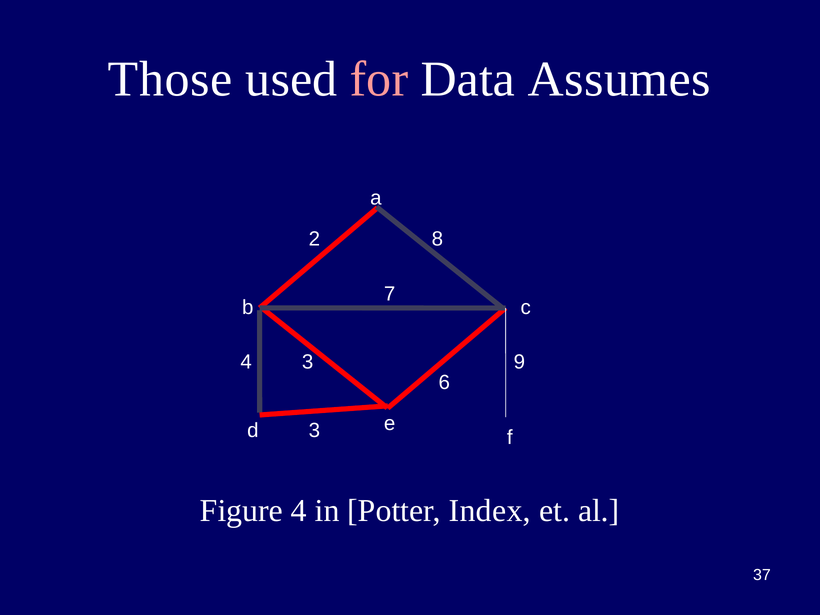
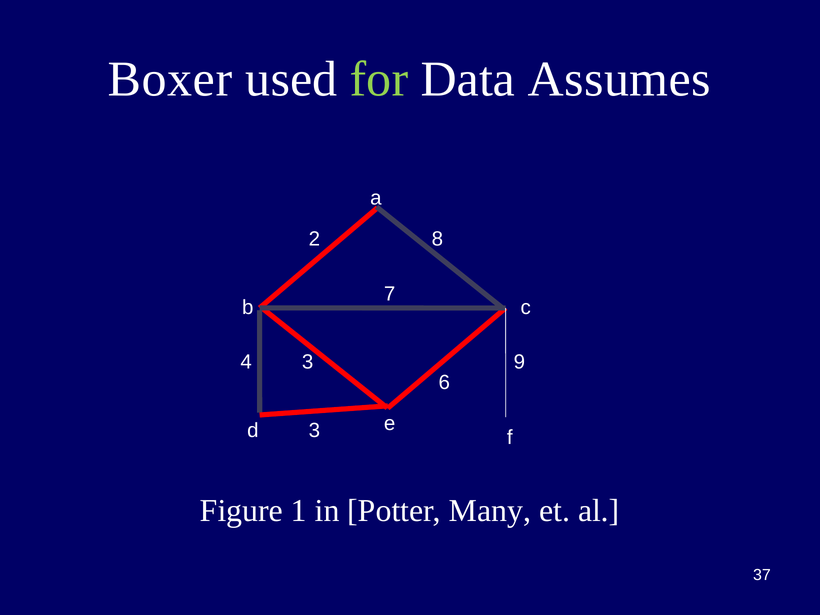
Those: Those -> Boxer
for colour: pink -> light green
Figure 4: 4 -> 1
Index: Index -> Many
